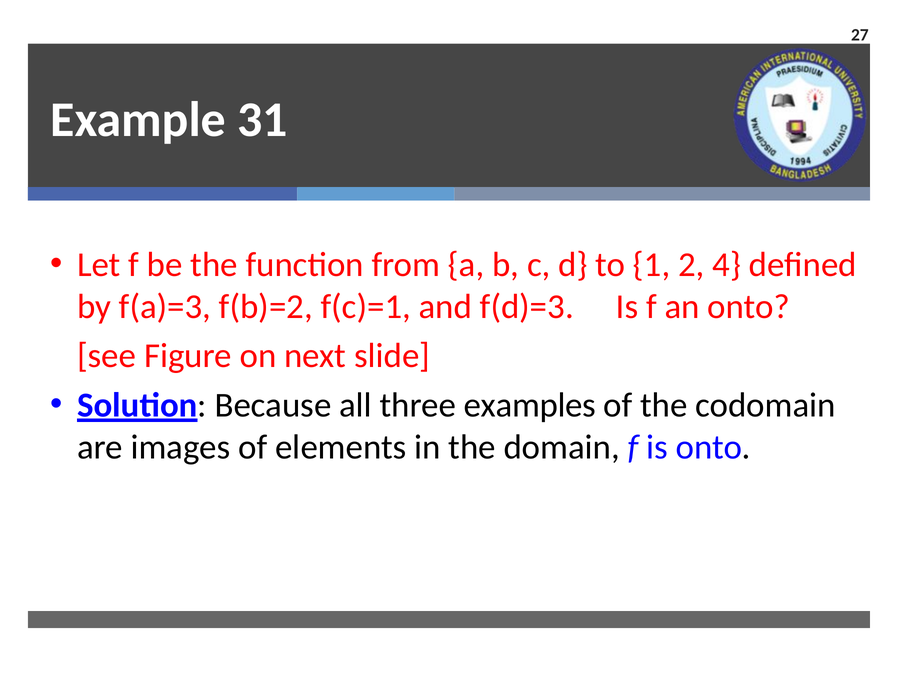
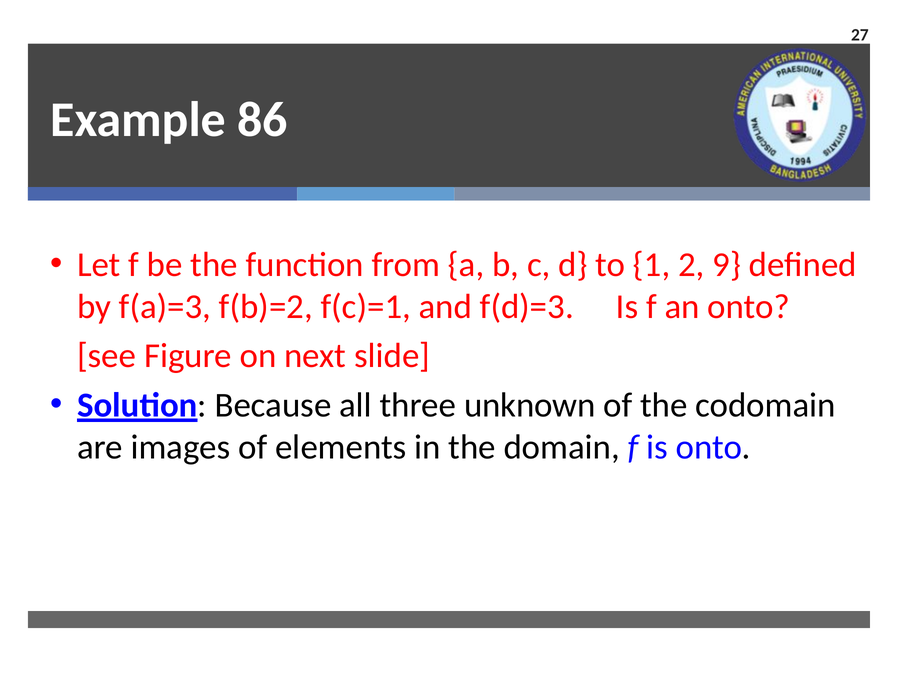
31: 31 -> 86
4: 4 -> 9
examples: examples -> unknown
